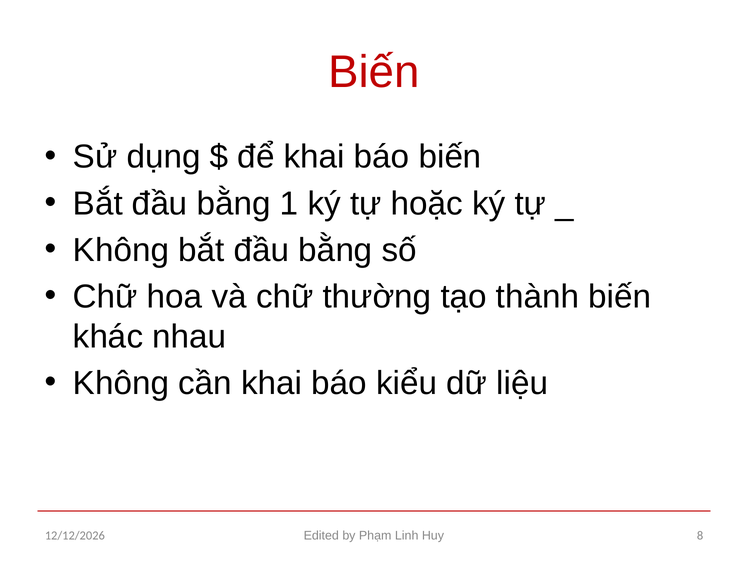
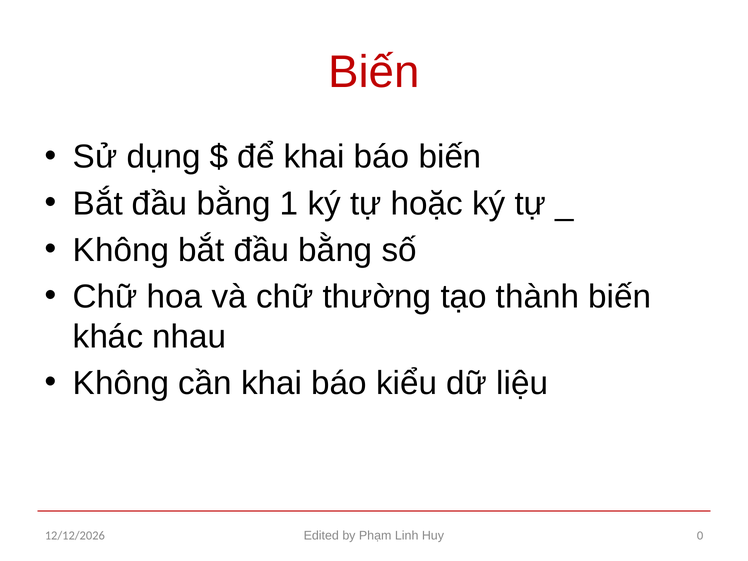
8: 8 -> 0
